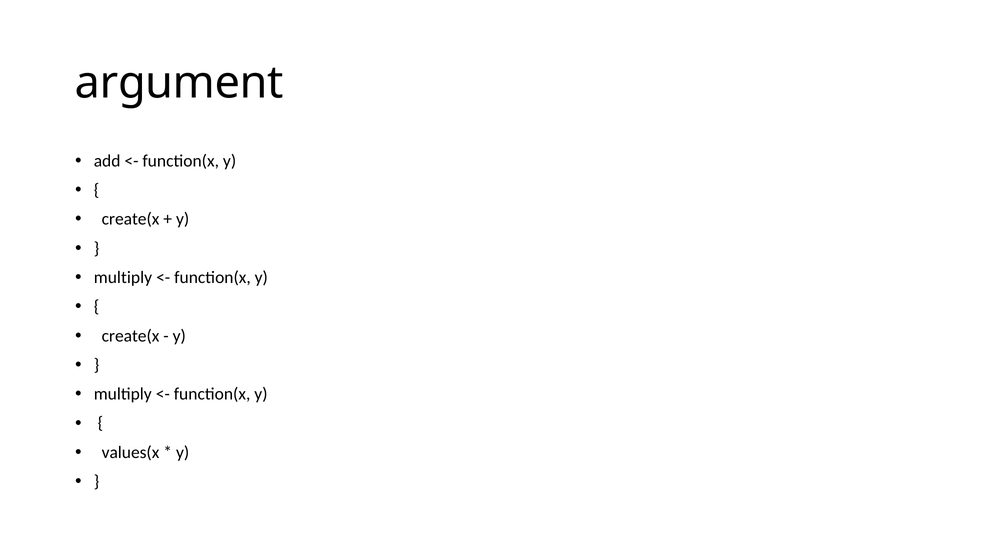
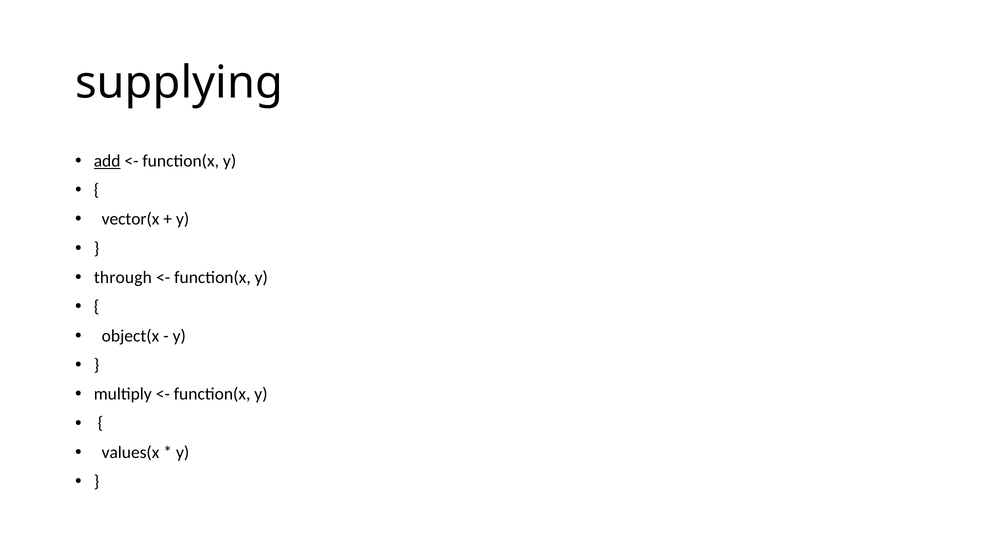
argument: argument -> supplying
add underline: none -> present
create(x at (131, 219): create(x -> vector(x
multiply at (123, 278): multiply -> through
create(x at (131, 336): create(x -> object(x
